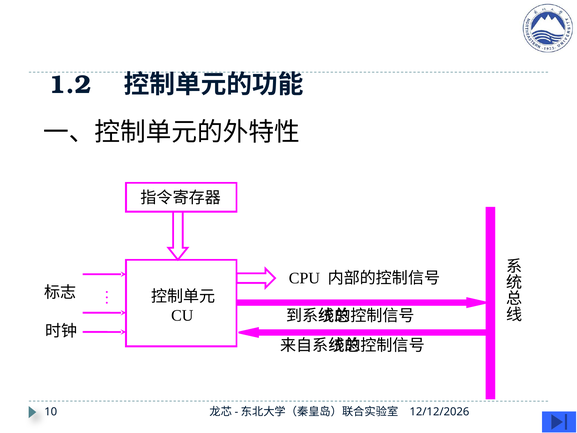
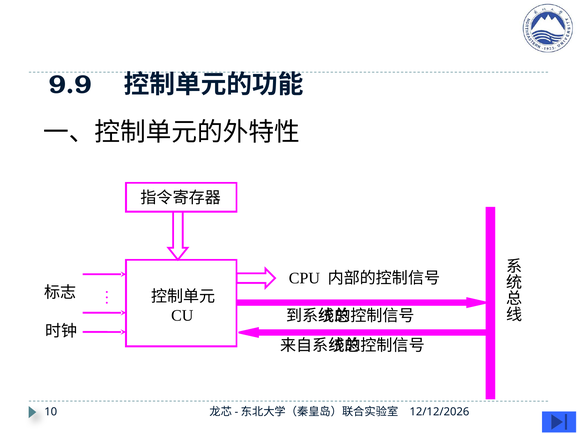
1.2: 1.2 -> 9.9
